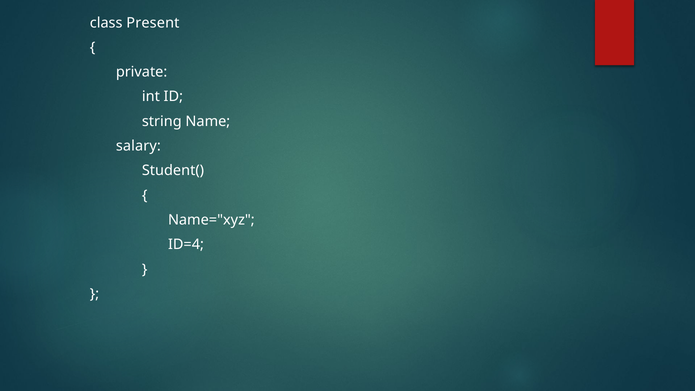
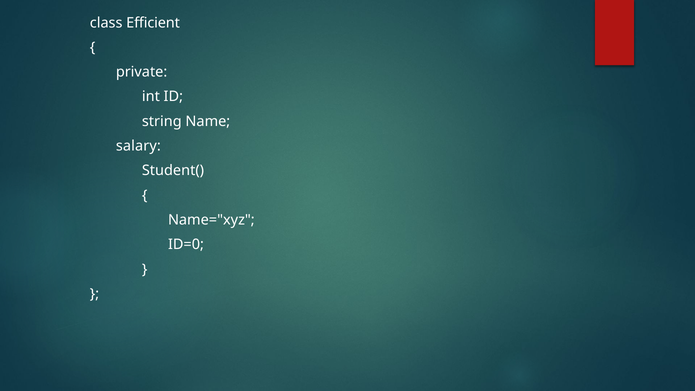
Present: Present -> Efficient
ID=4: ID=4 -> ID=0
